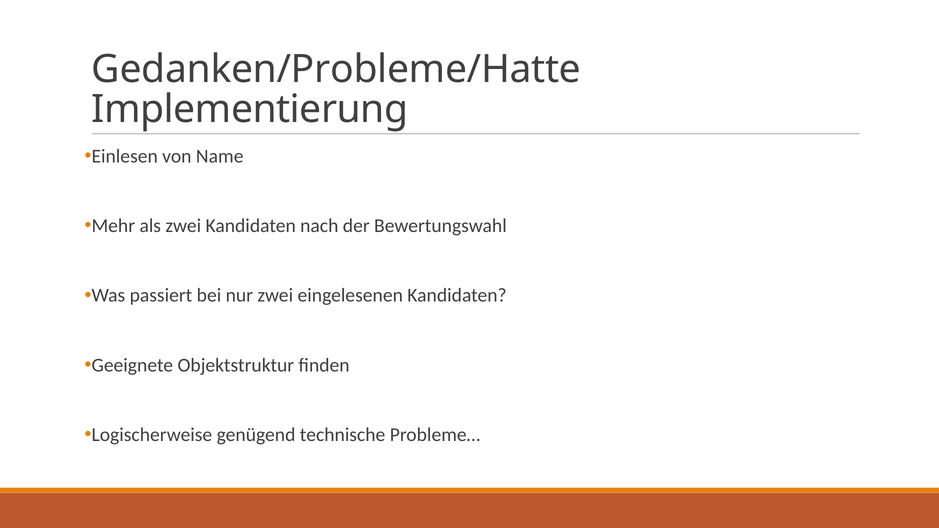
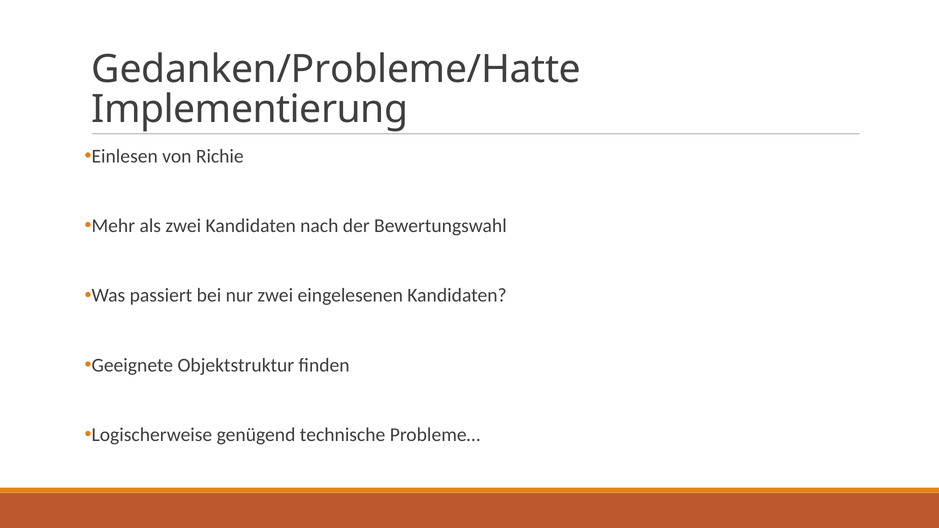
Name: Name -> Richie
